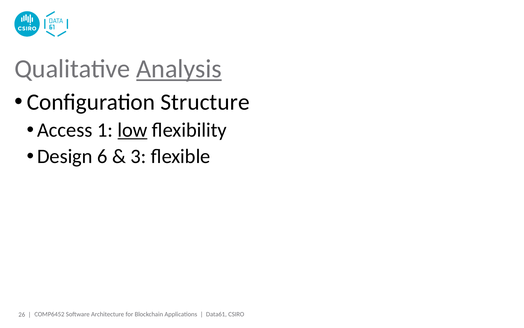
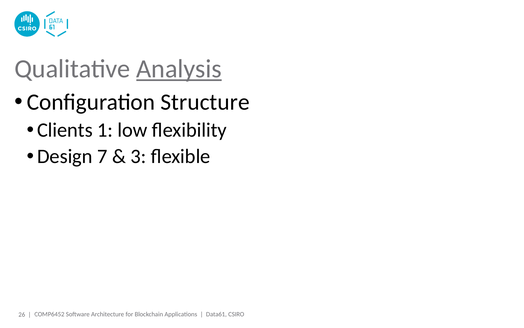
Access: Access -> Clients
low underline: present -> none
6: 6 -> 7
